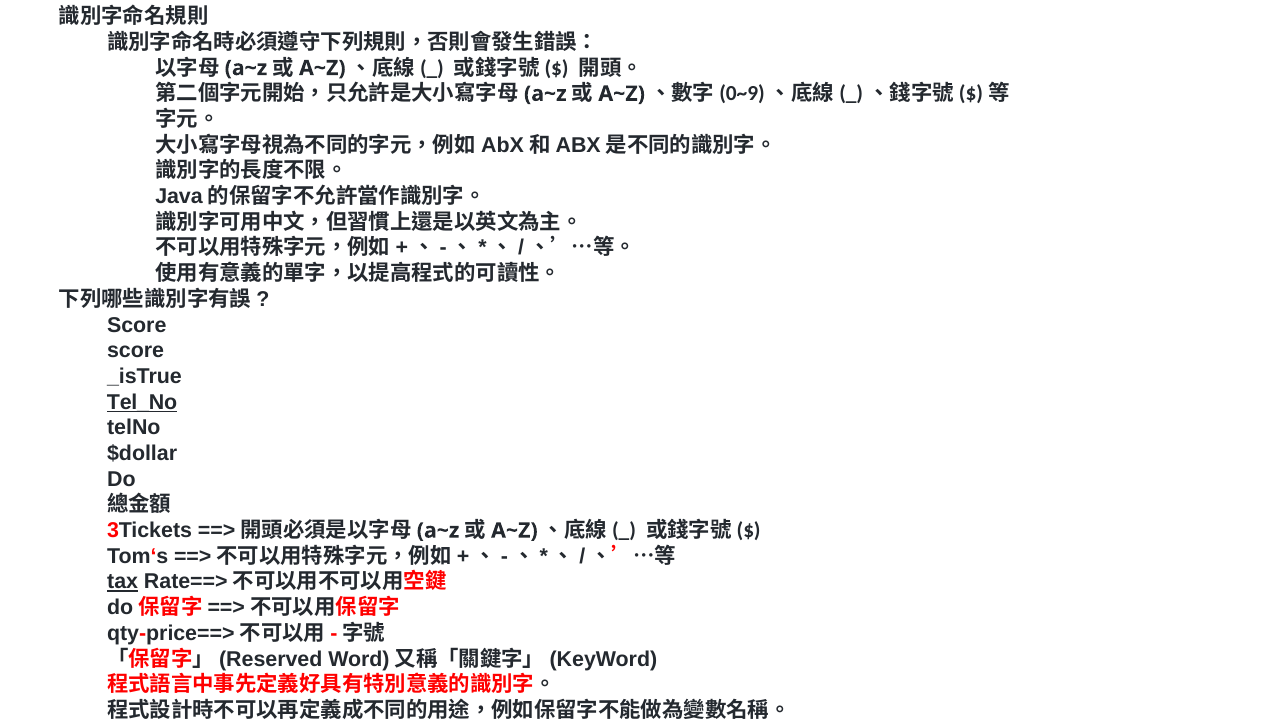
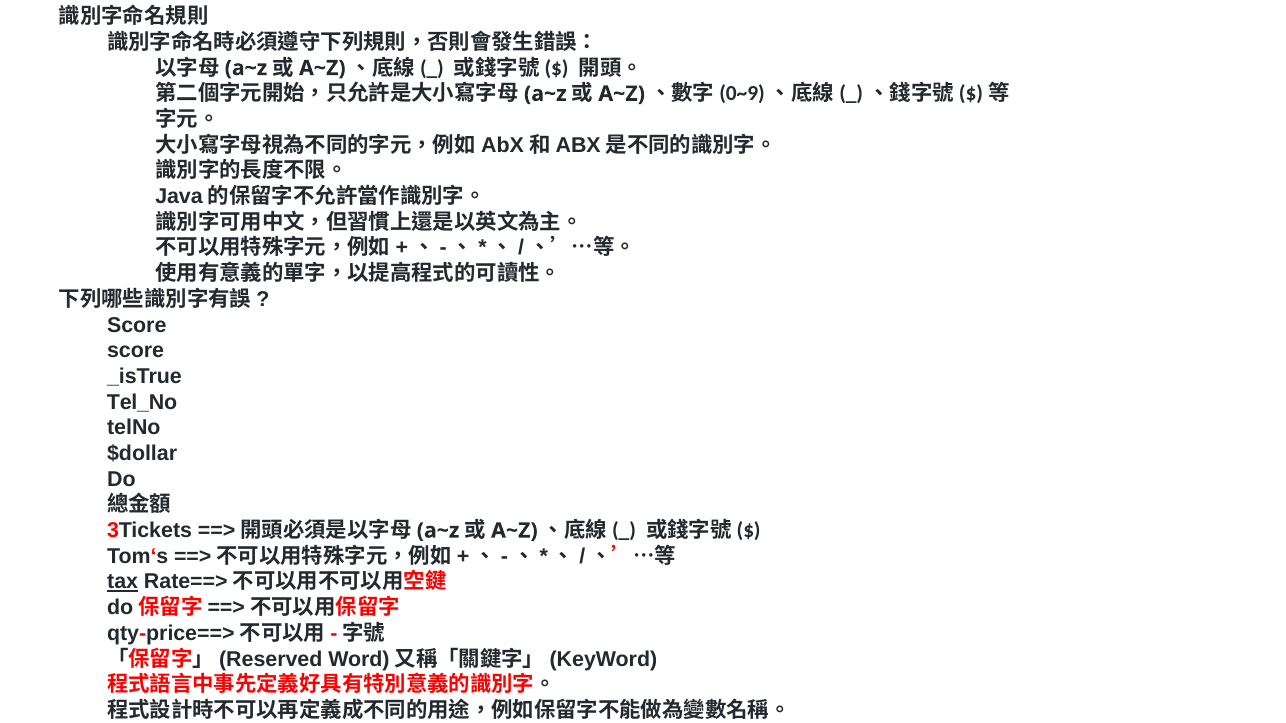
Tel_No underline: present -> none
